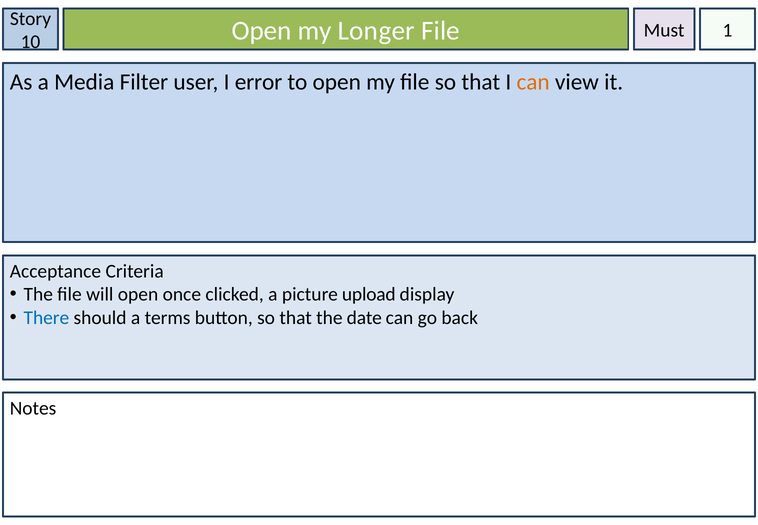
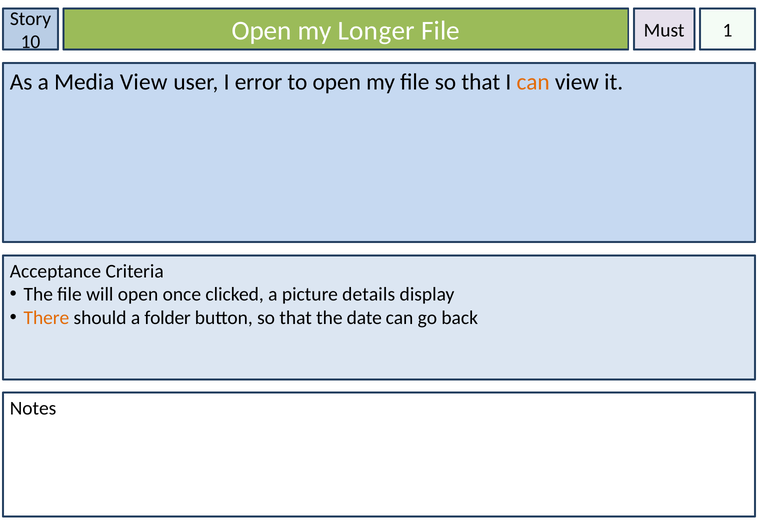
Media Filter: Filter -> View
upload: upload -> details
There colour: blue -> orange
terms: terms -> folder
